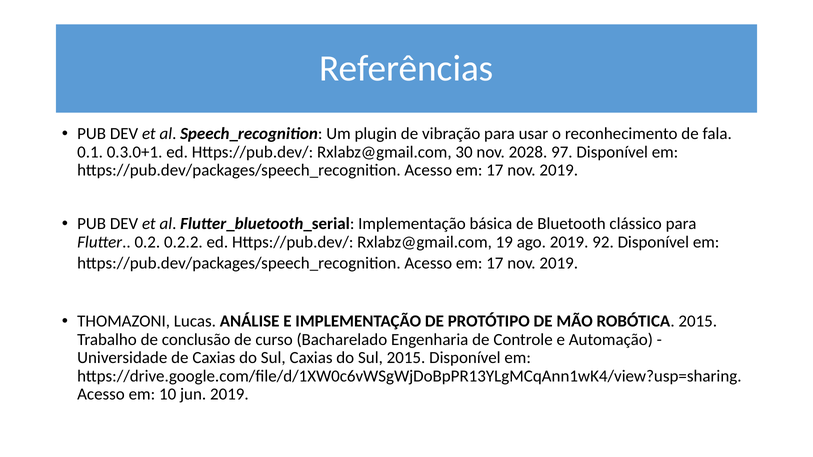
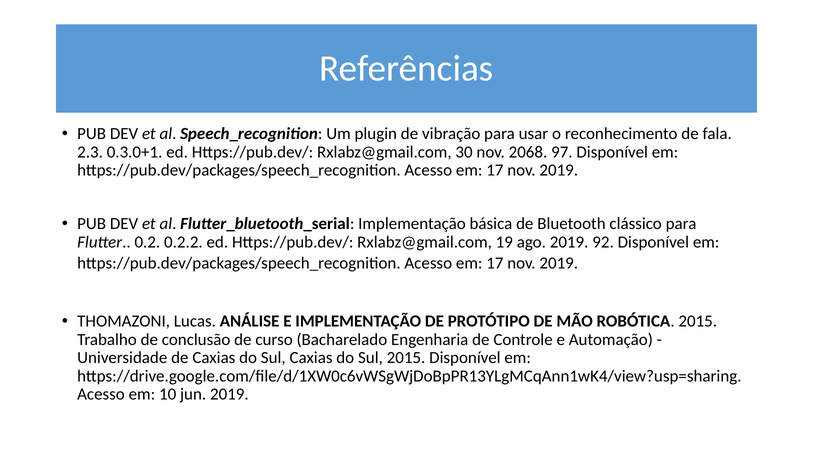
0.1: 0.1 -> 2.3
2028: 2028 -> 2068
